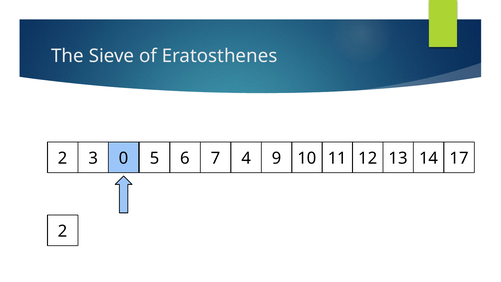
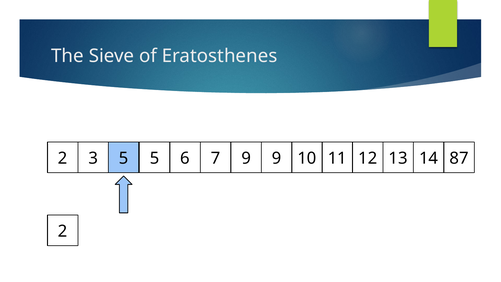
3 0: 0 -> 5
7 4: 4 -> 9
17: 17 -> 87
